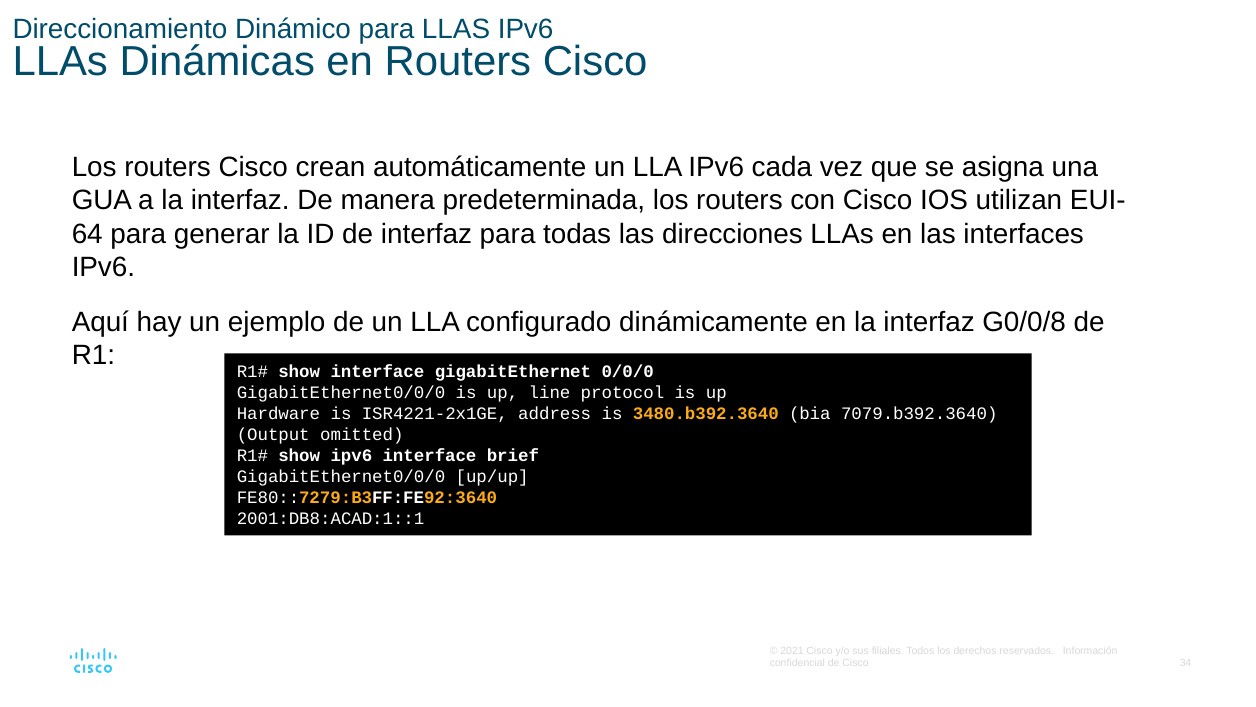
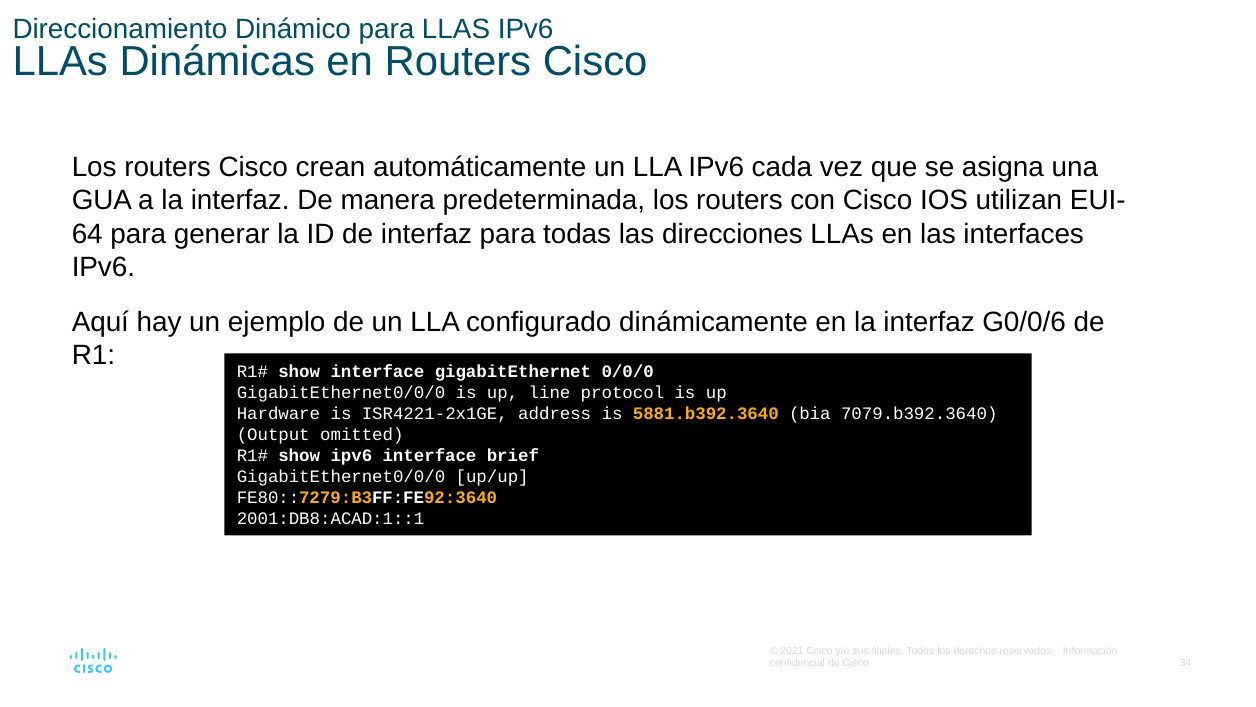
G0/0/8: G0/0/8 -> G0/0/6
3480.b392.3640: 3480.b392.3640 -> 5881.b392.3640
